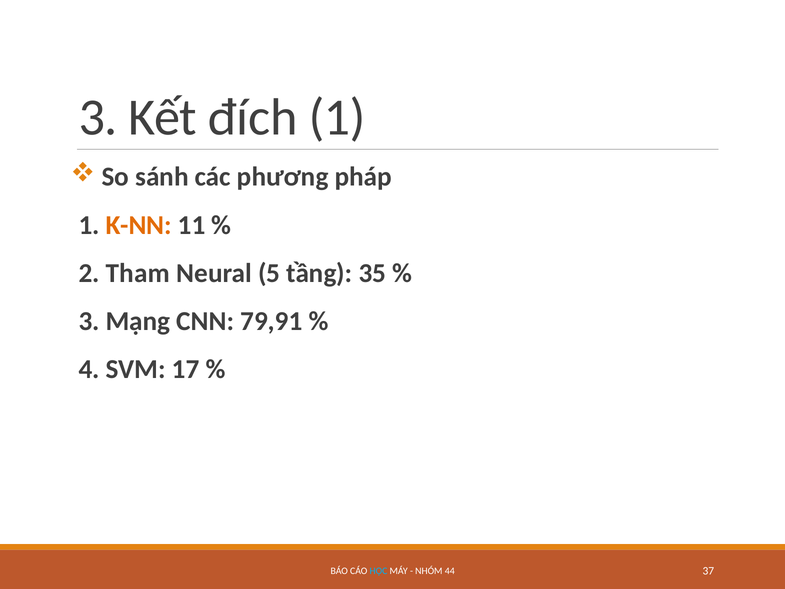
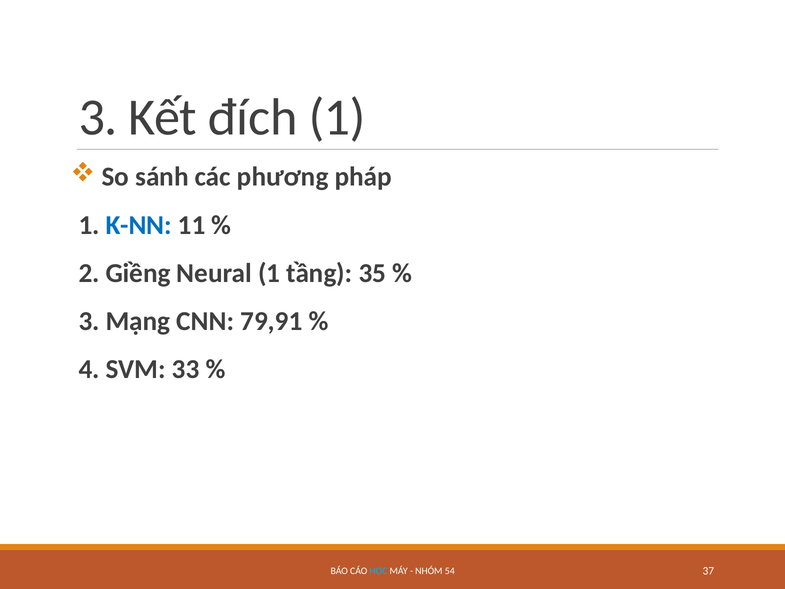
K-NN colour: orange -> blue
Tham: Tham -> Giềng
Neural 5: 5 -> 1
17: 17 -> 33
44: 44 -> 54
